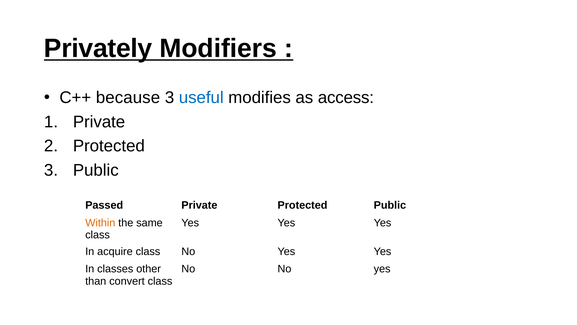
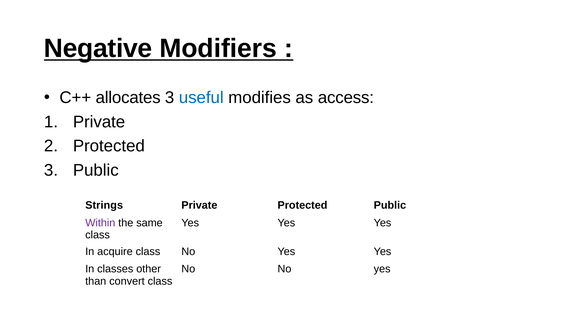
Privately: Privately -> Negative
because: because -> allocates
Passed: Passed -> Strings
Within colour: orange -> purple
